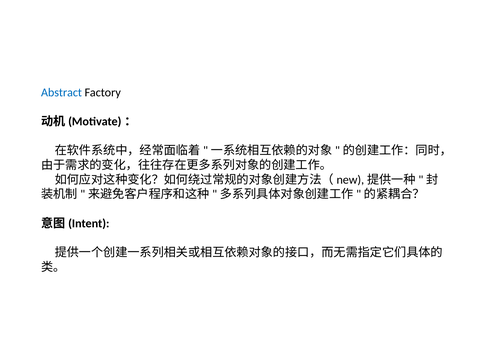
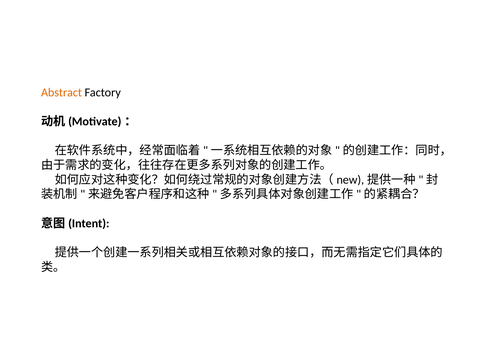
Abstract colour: blue -> orange
